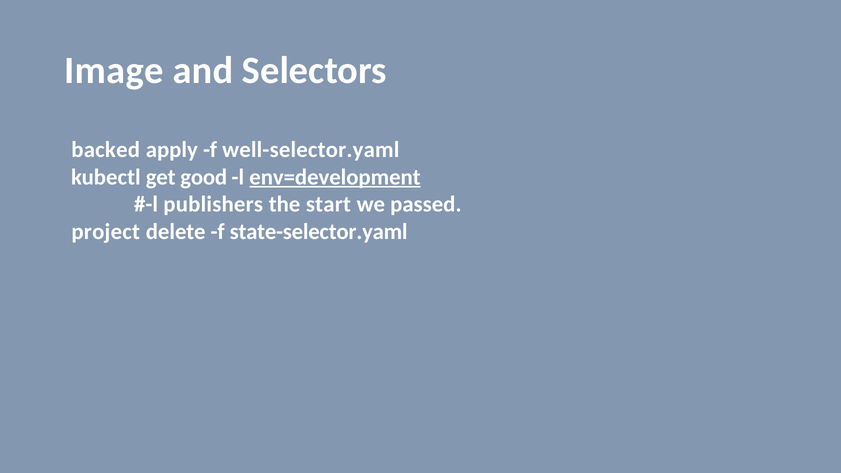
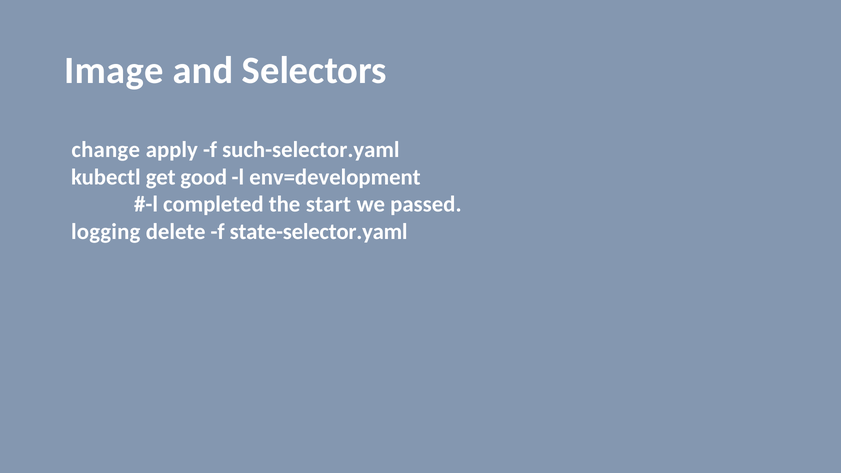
backed: backed -> change
well-selector.yaml: well-selector.yaml -> such-selector.yaml
env=development underline: present -> none
publishers: publishers -> completed
project: project -> logging
